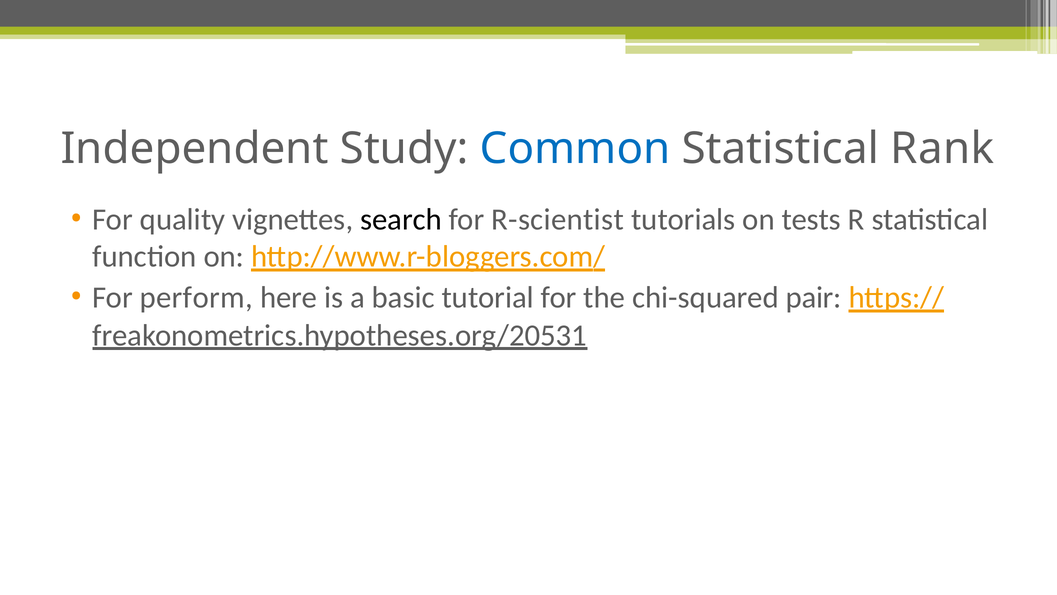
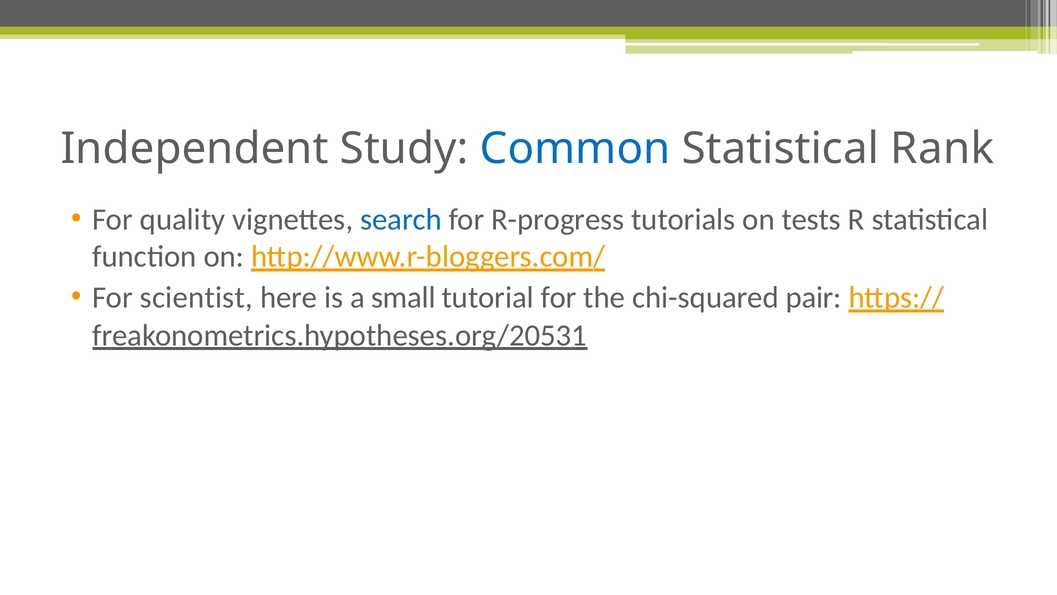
search colour: black -> blue
R-scientist: R-scientist -> R-progress
perform: perform -> scientist
basic: basic -> small
